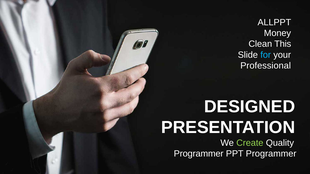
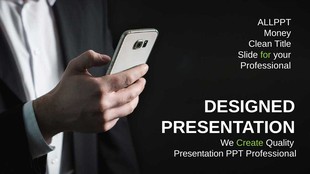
This: This -> Title
for colour: light blue -> light green
Programmer at (199, 154): Programmer -> Presentation
PPT Programmer: Programmer -> Professional
